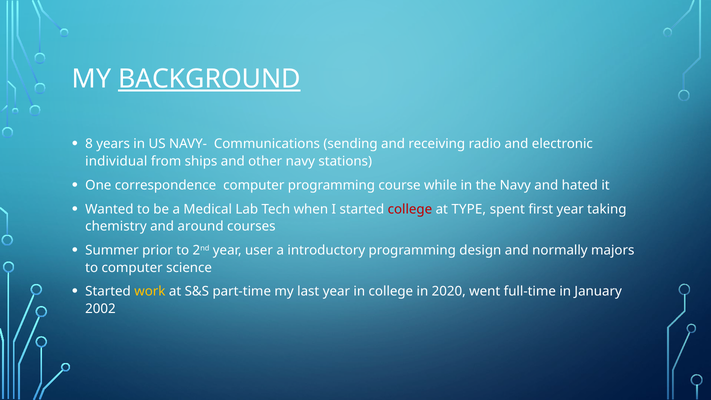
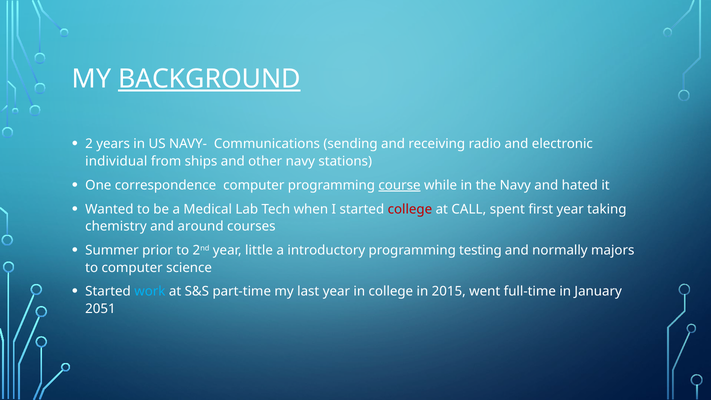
8: 8 -> 2
course underline: none -> present
TYPE: TYPE -> CALL
user: user -> little
design: design -> testing
work colour: yellow -> light blue
2020: 2020 -> 2015
2002: 2002 -> 2051
